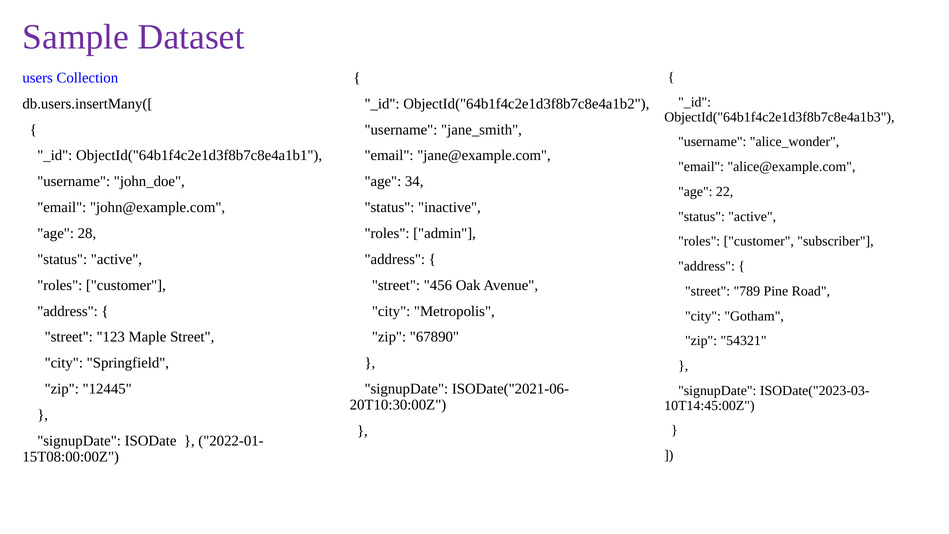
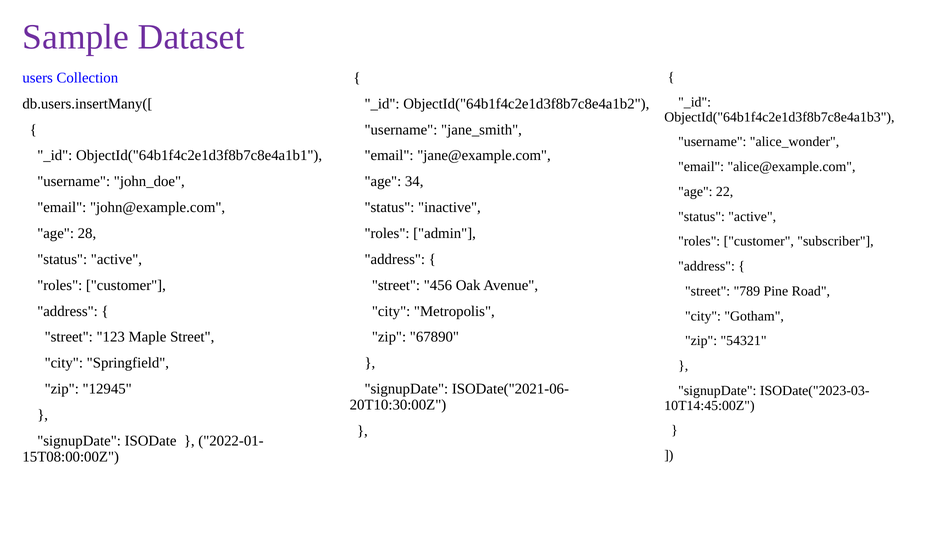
12445: 12445 -> 12945
